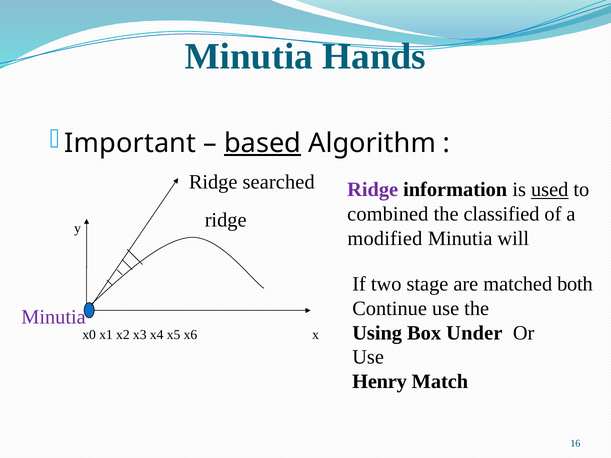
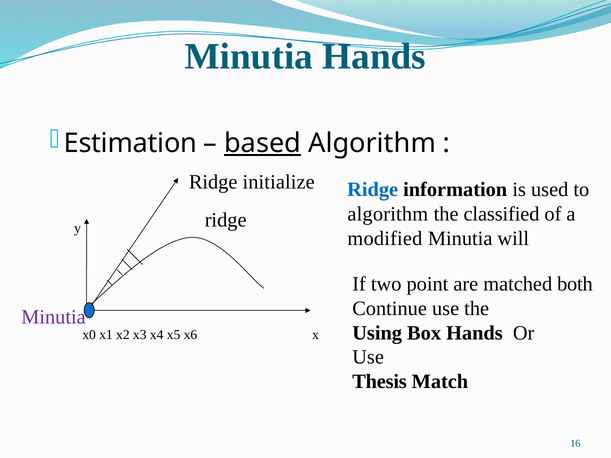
Important: Important -> Estimation
searched: searched -> initialize
Ridge at (373, 190) colour: purple -> blue
used underline: present -> none
combined at (388, 214): combined -> algorithm
stage: stage -> point
Box Under: Under -> Hands
Henry: Henry -> Thesis
